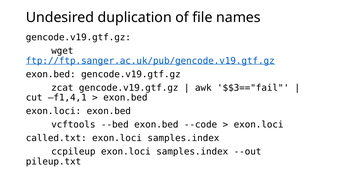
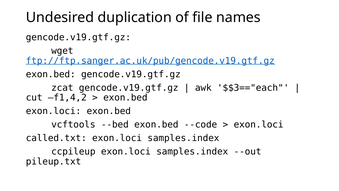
$$3=="fail: $$3=="fail -> $$3=="each
f1,4,1: f1,4,1 -> f1,4,2
